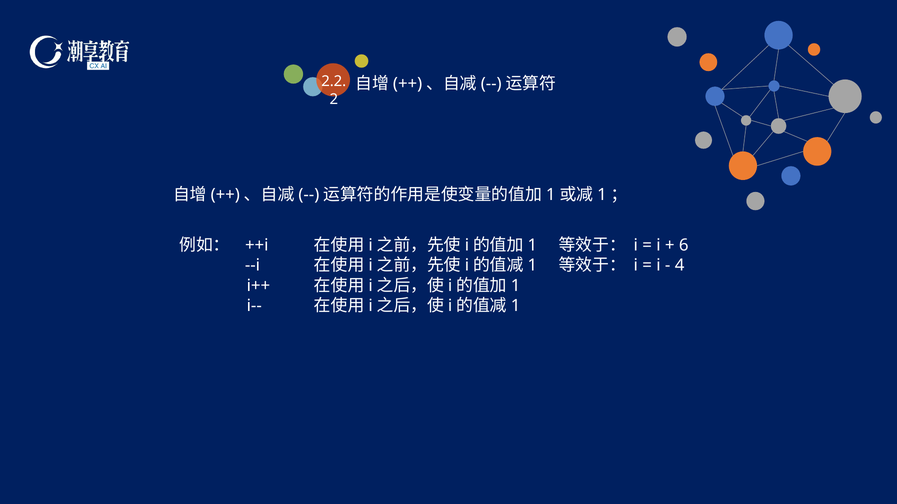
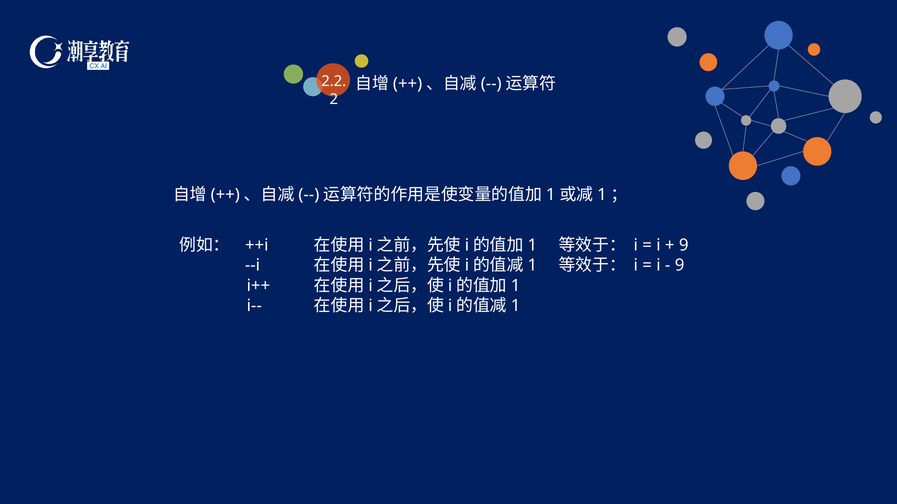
6 at (684, 245): 6 -> 9
4 at (680, 266): 4 -> 9
